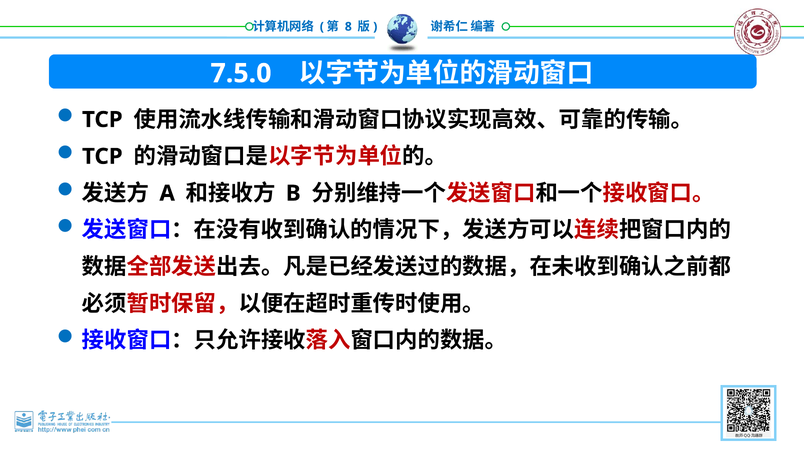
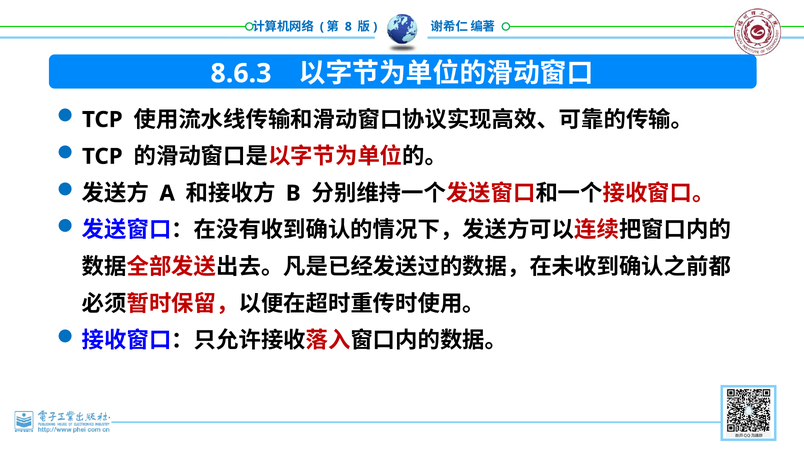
7.5.0: 7.5.0 -> 8.6.3
